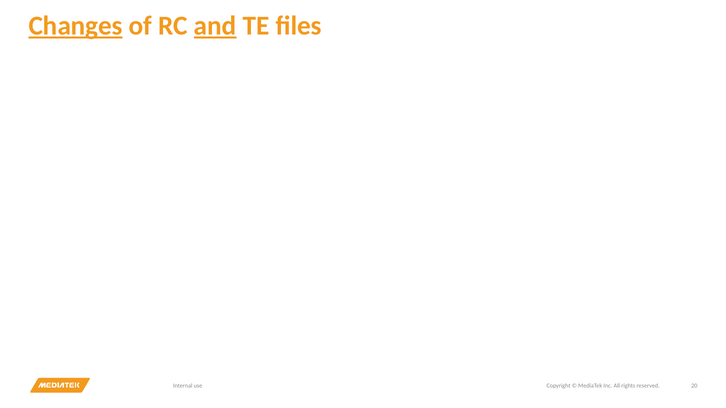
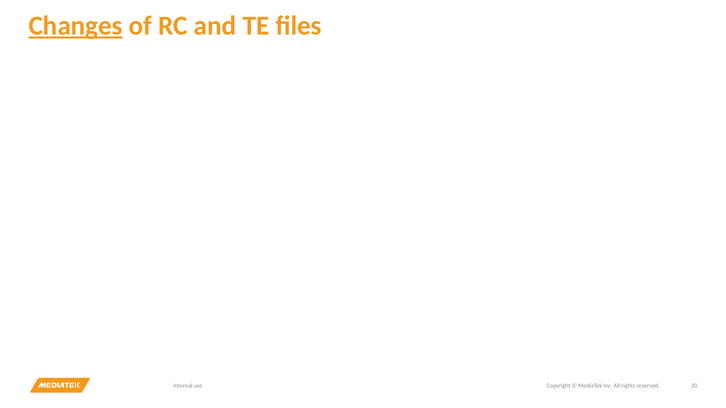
and underline: present -> none
